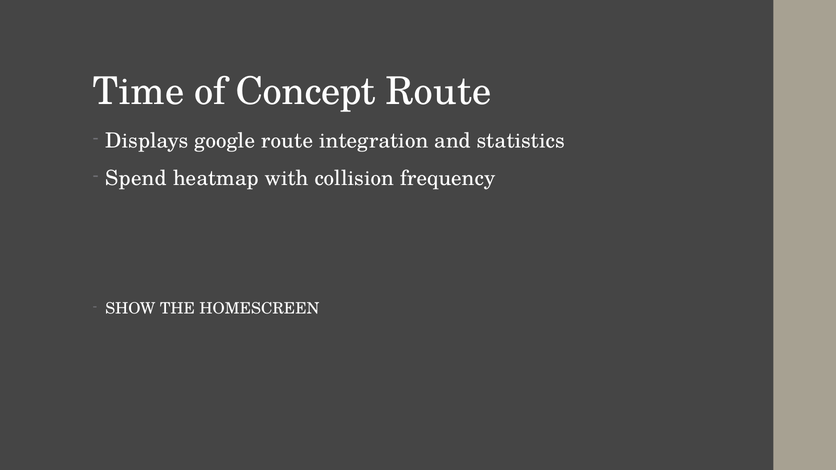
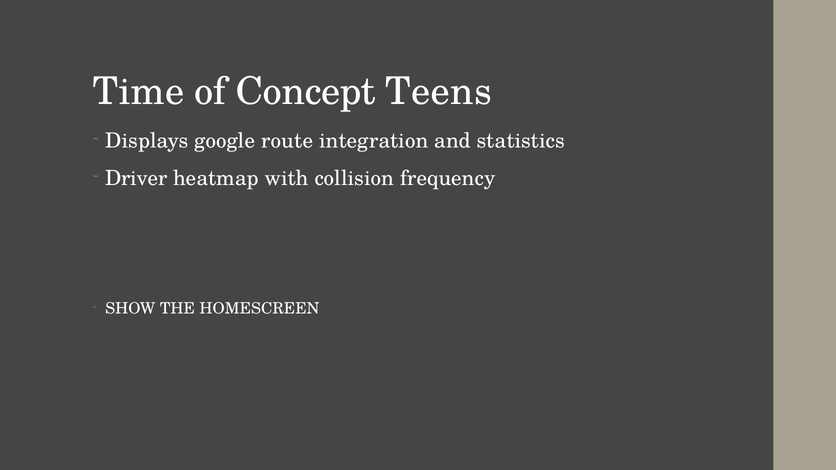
Concept Route: Route -> Teens
Spend: Spend -> Driver
